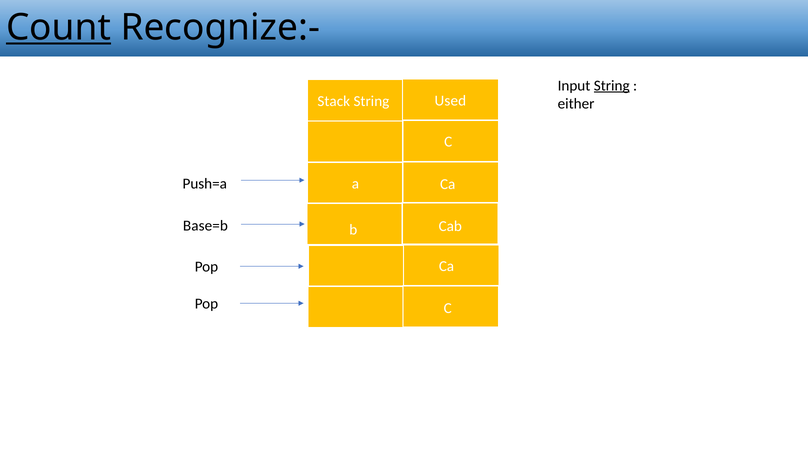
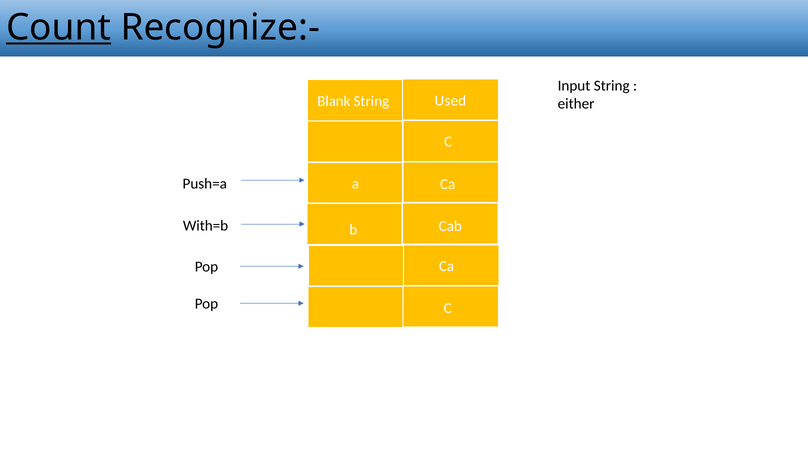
String at (612, 86) underline: present -> none
Stack: Stack -> Blank
Base=b: Base=b -> With=b
